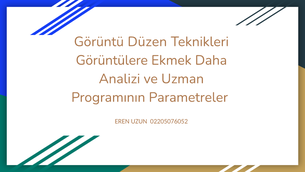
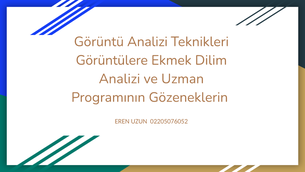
Görüntü Düzen: Düzen -> Analizi
Daha: Daha -> Dilim
Parametreler: Parametreler -> Gözeneklerin
